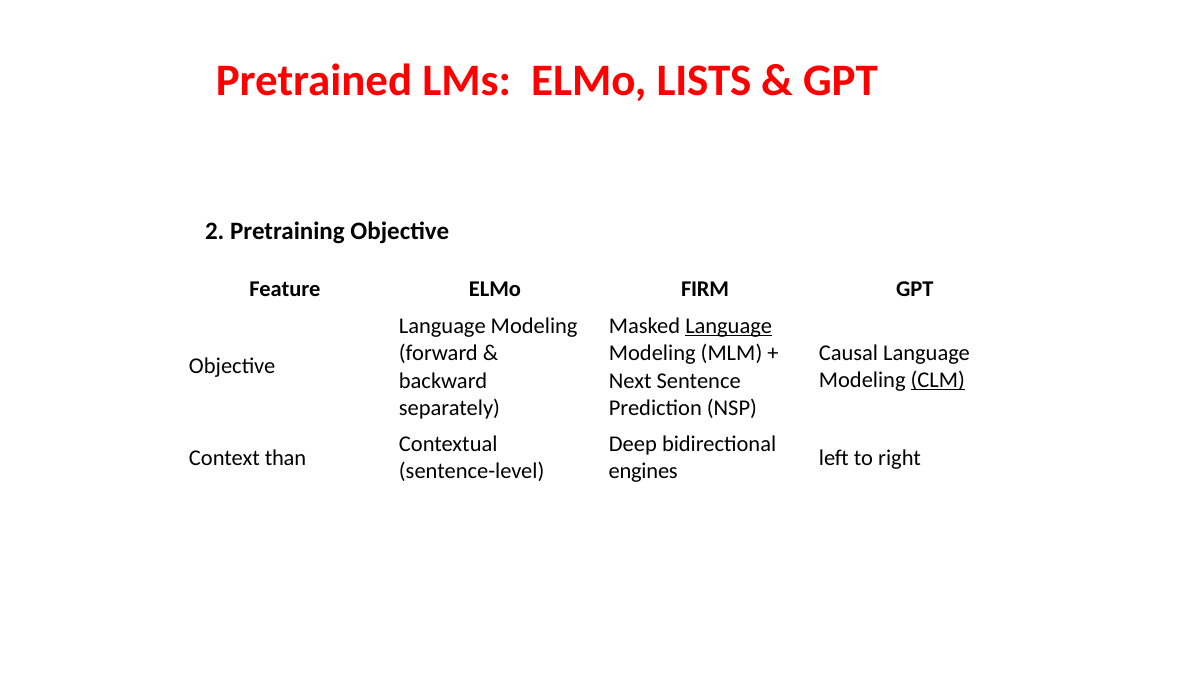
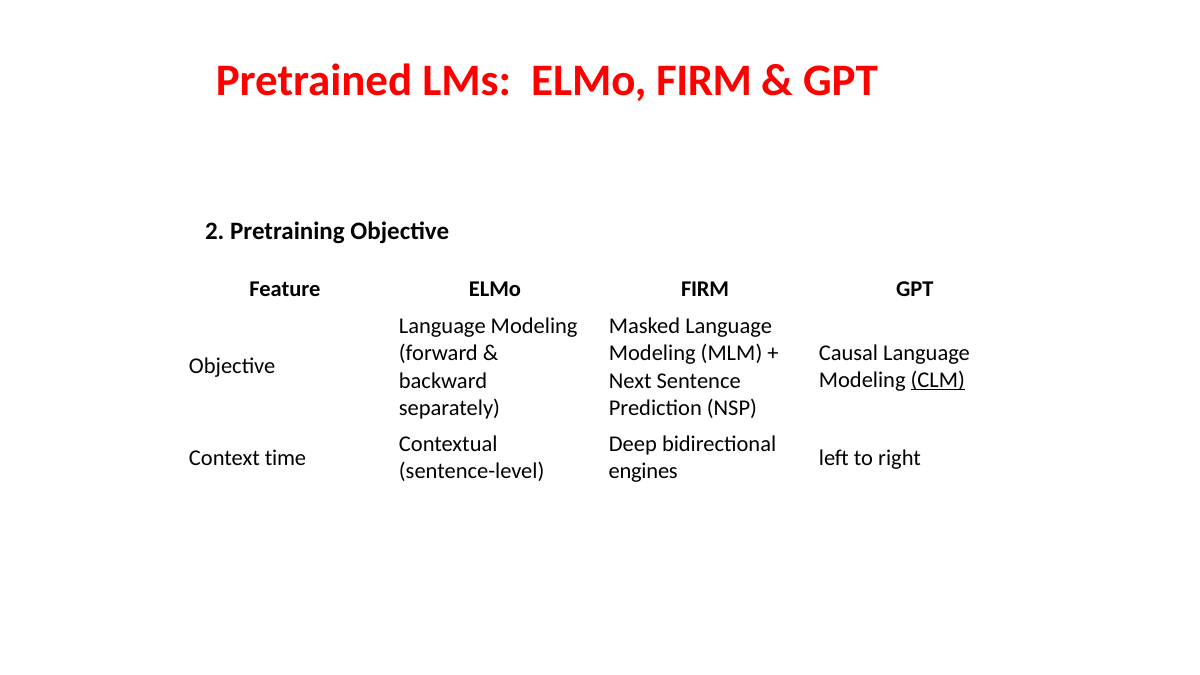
LMs ELMo LISTS: LISTS -> FIRM
Language at (729, 326) underline: present -> none
than: than -> time
